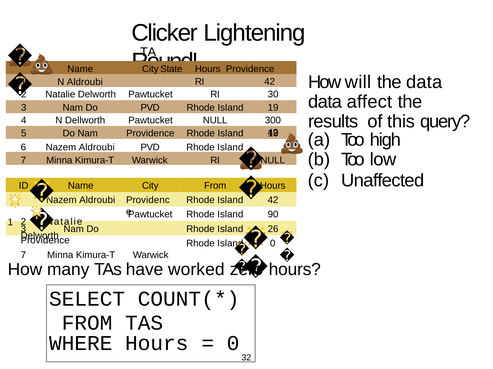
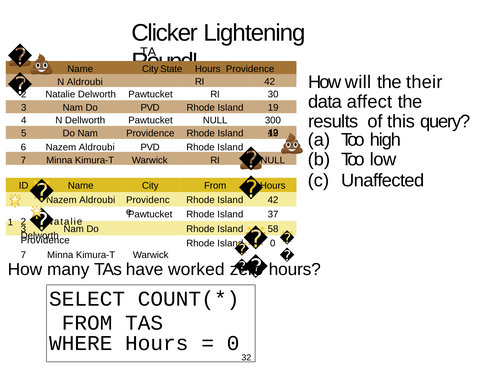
the data: data -> their
90: 90 -> 37
26: 26 -> 58
